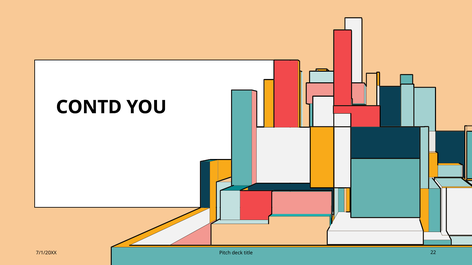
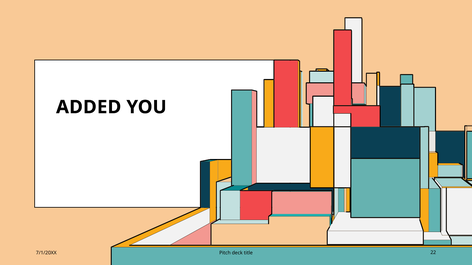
CONTD: CONTD -> ADDED
